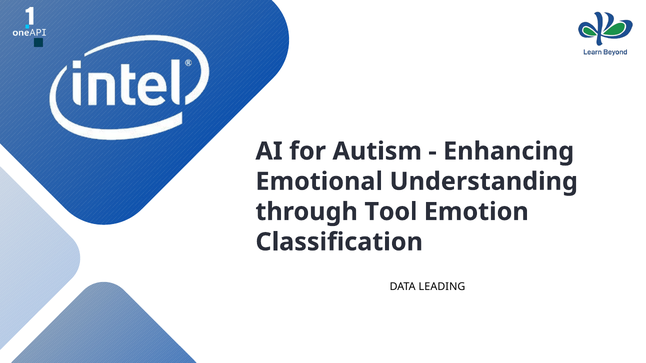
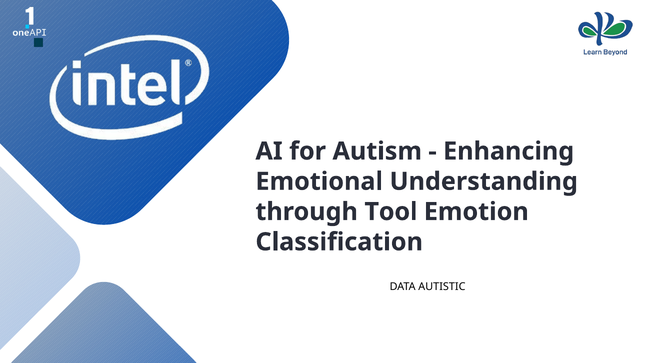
LEADING: LEADING -> AUTISTIC
